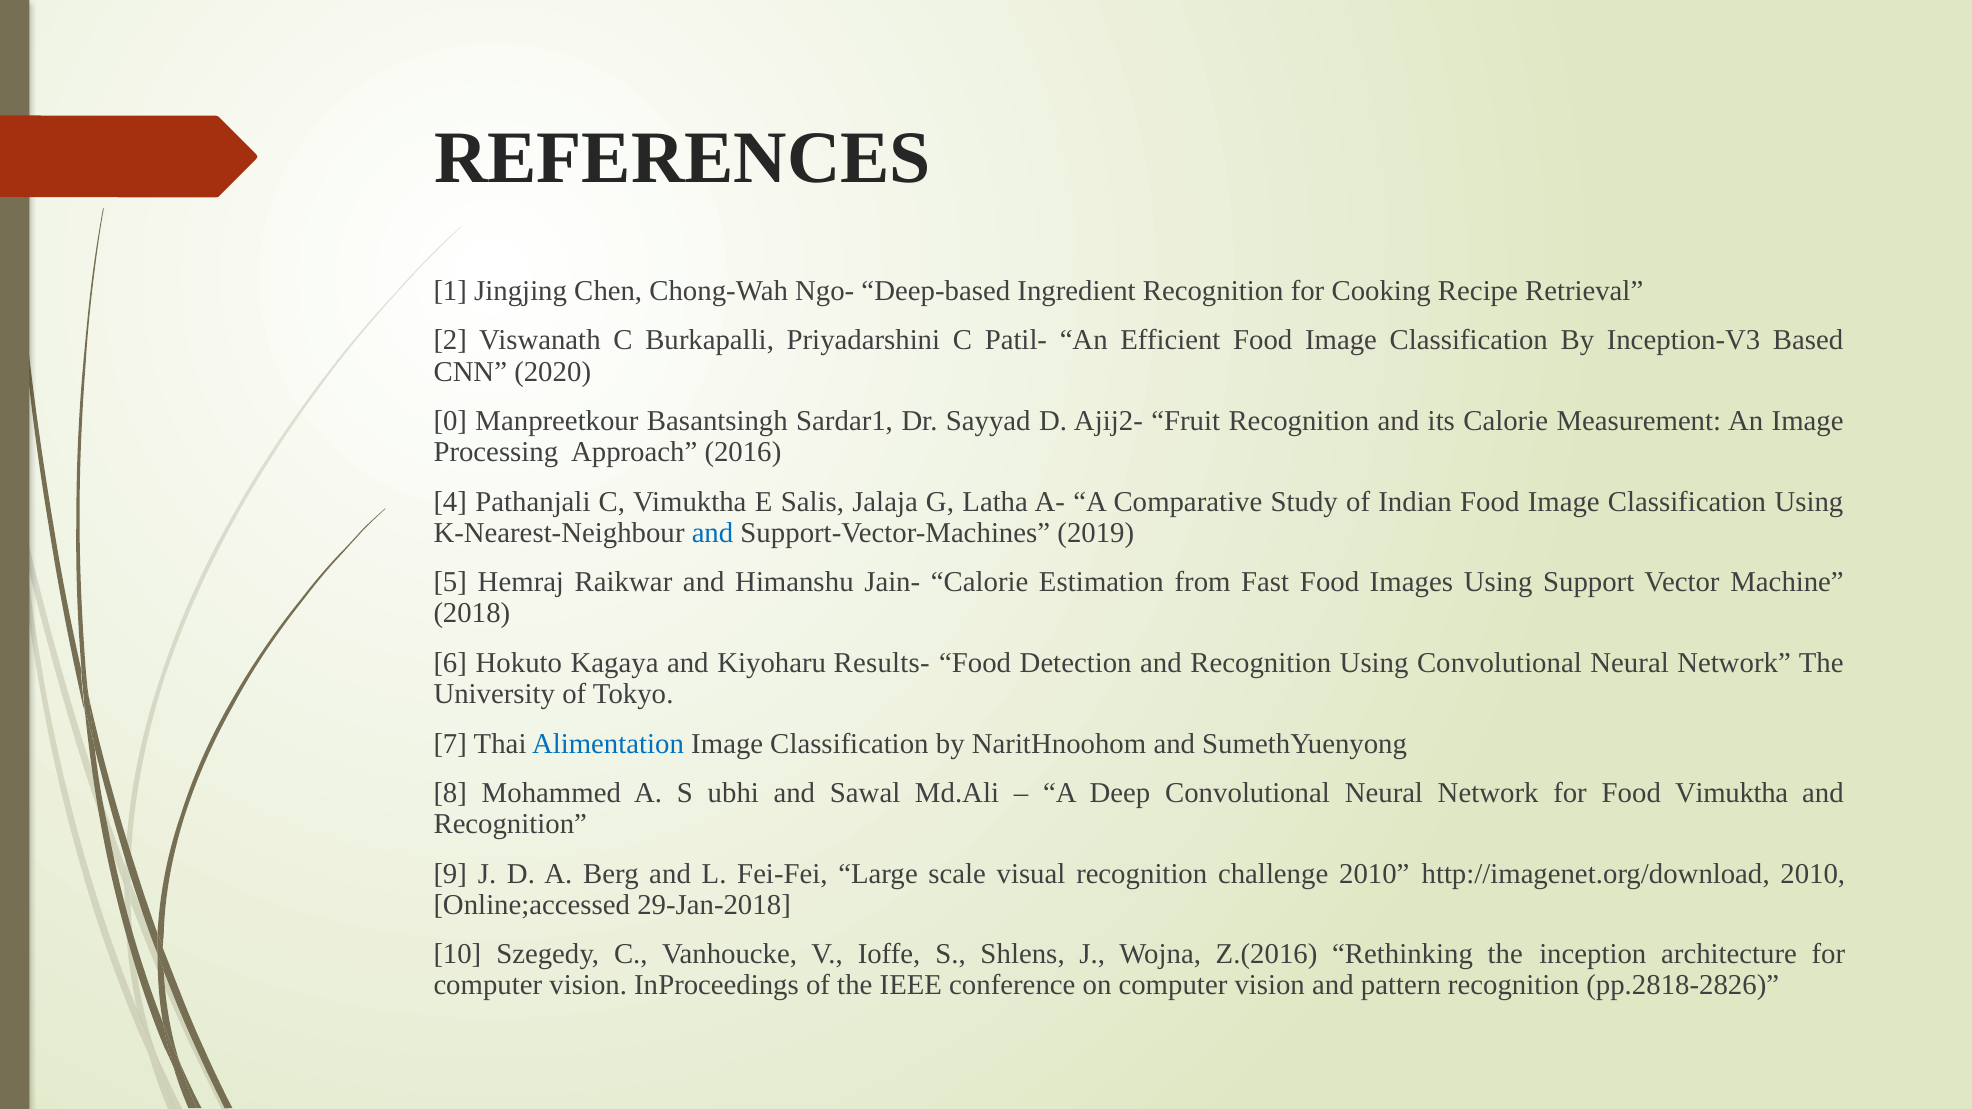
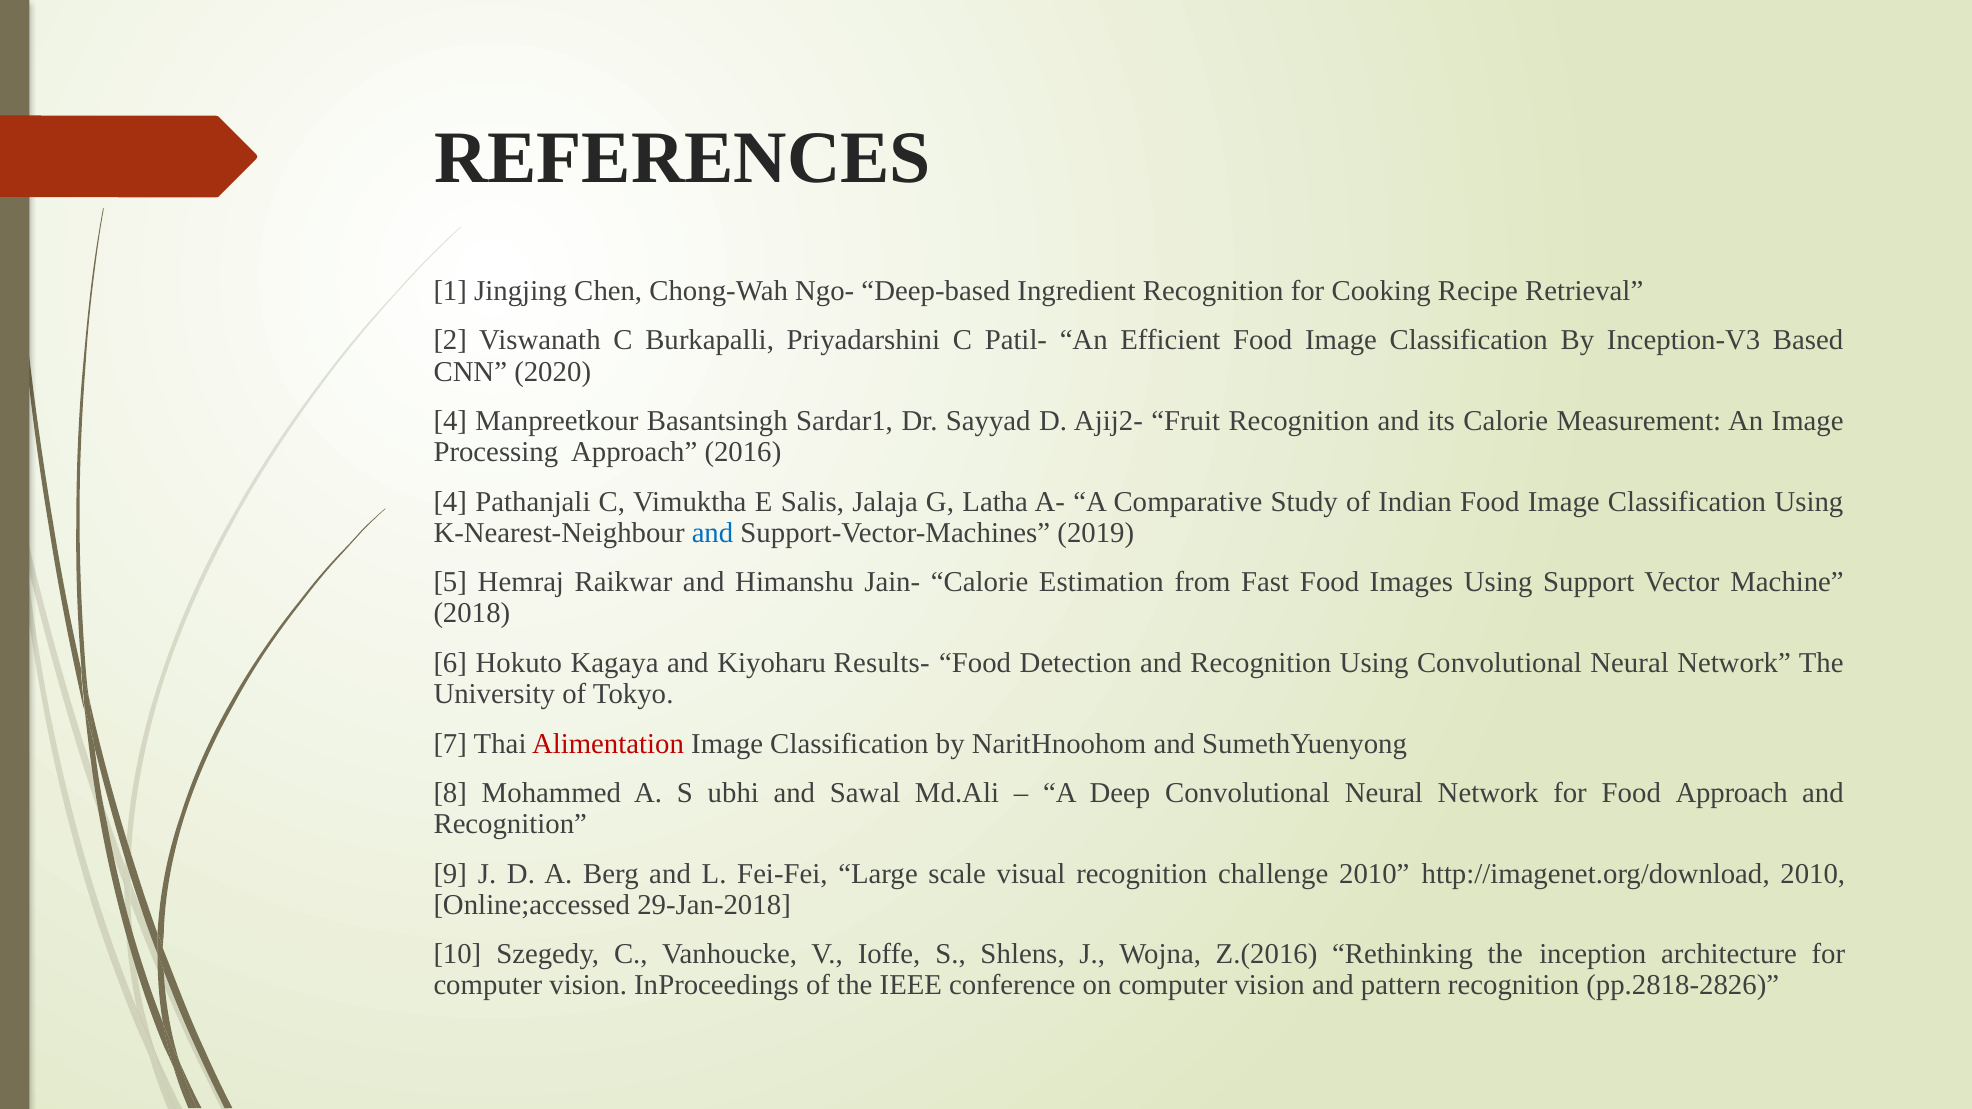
0 at (450, 421): 0 -> 4
Alimentation colour: blue -> red
Food Vimuktha: Vimuktha -> Approach
